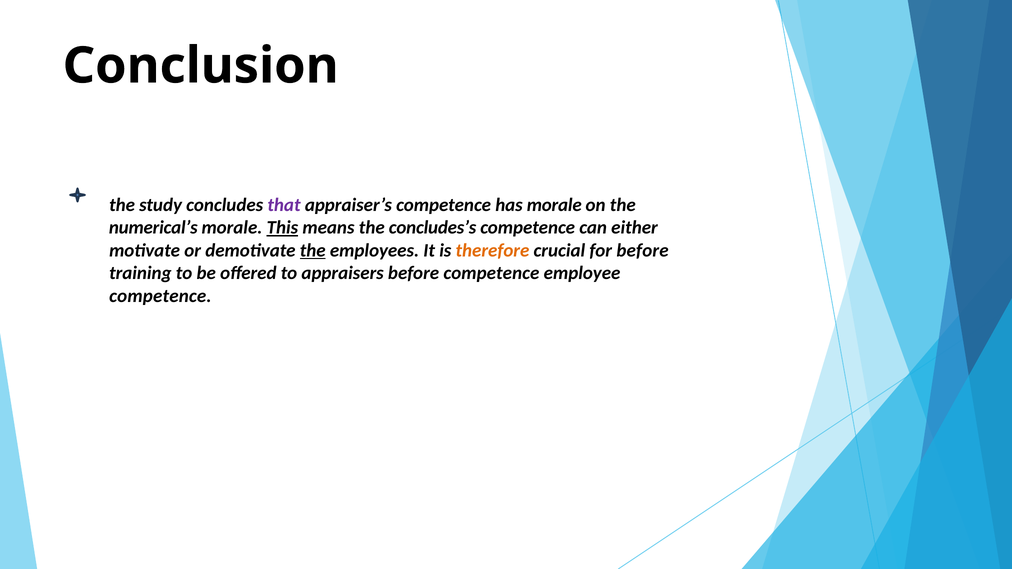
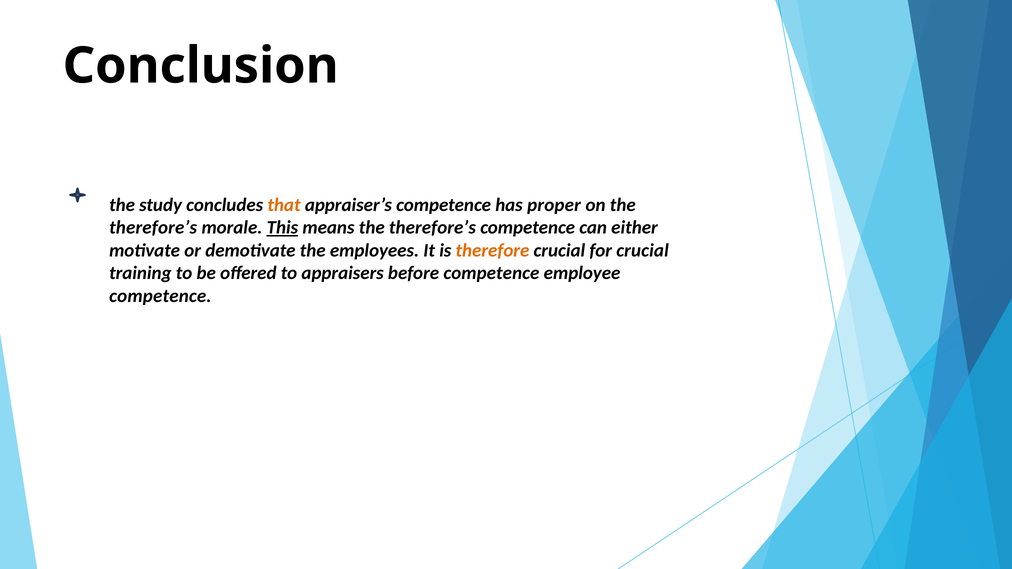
that colour: purple -> orange
has morale: morale -> proper
numerical’s at (153, 228): numerical’s -> therefore’s
means the concludes’s: concludes’s -> therefore’s
the at (313, 250) underline: present -> none
for before: before -> crucial
